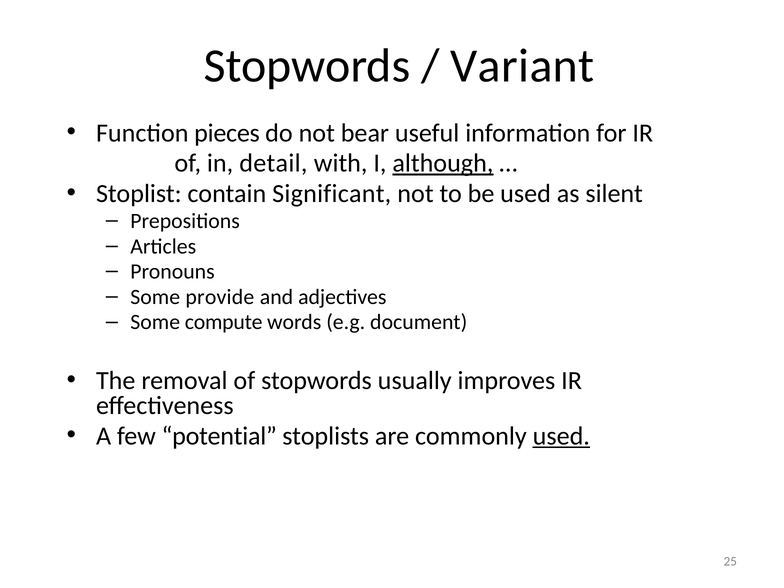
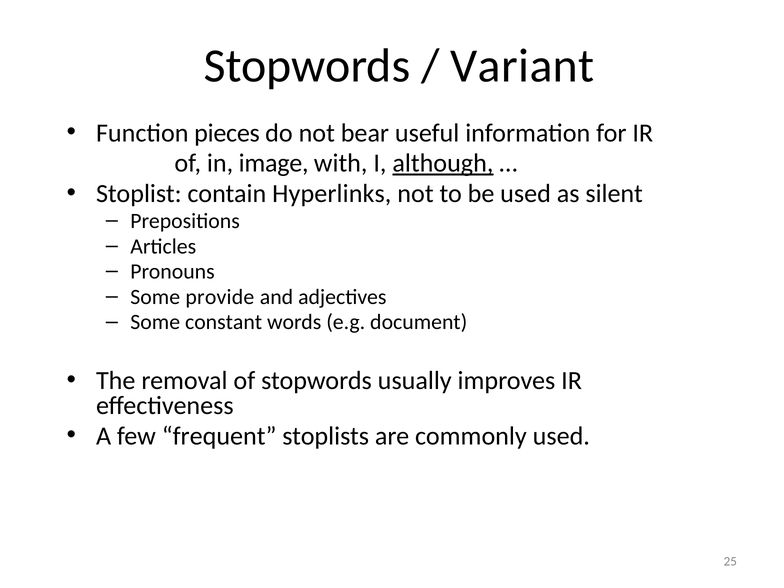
detail: detail -> image
Significant: Significant -> Hyperlinks
compute: compute -> constant
potential: potential -> frequent
used at (561, 436) underline: present -> none
